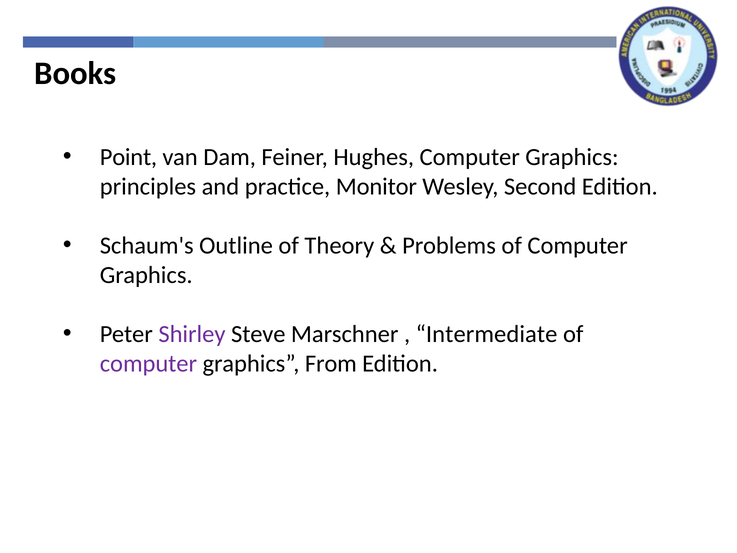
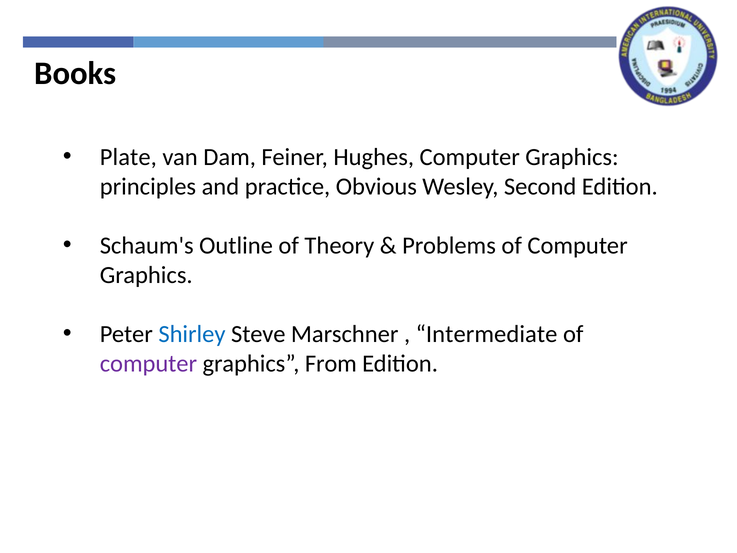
Point: Point -> Plate
Monitor: Monitor -> Obvious
Shirley colour: purple -> blue
